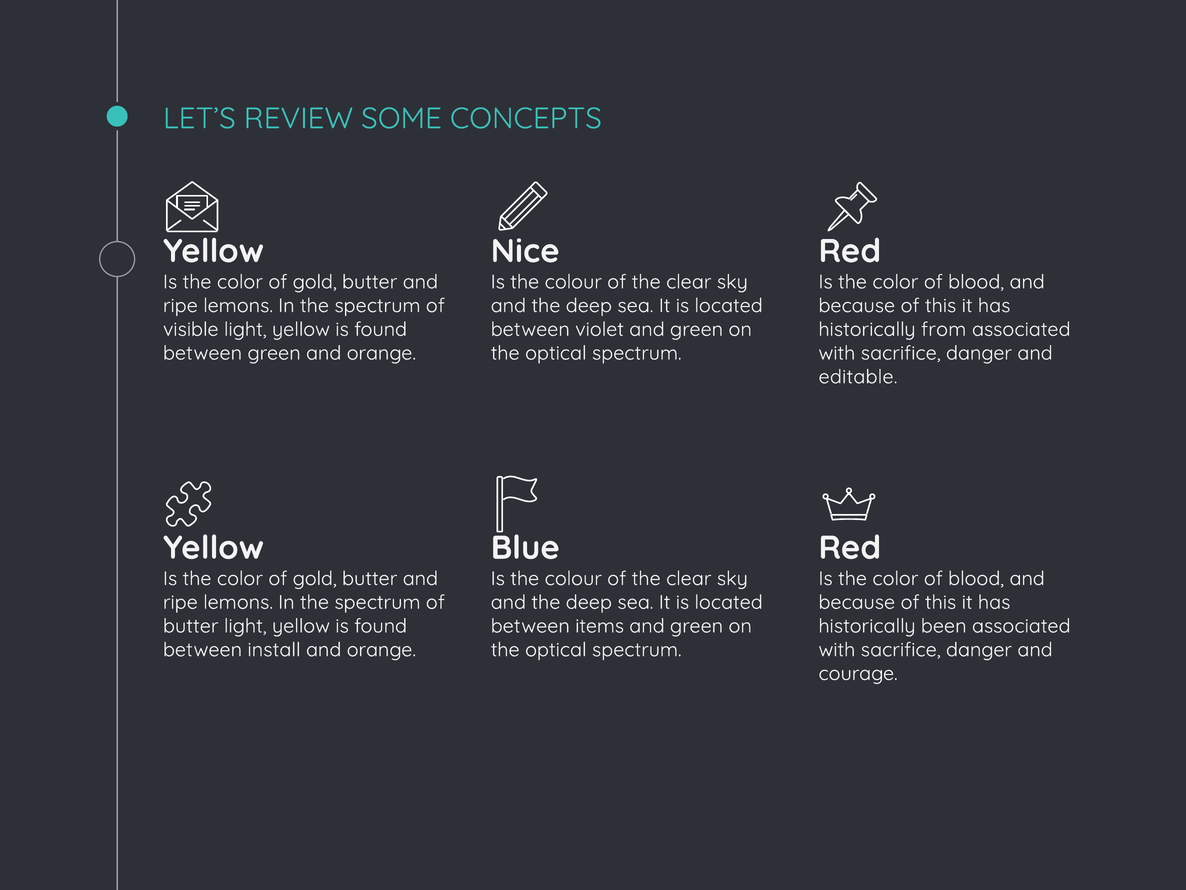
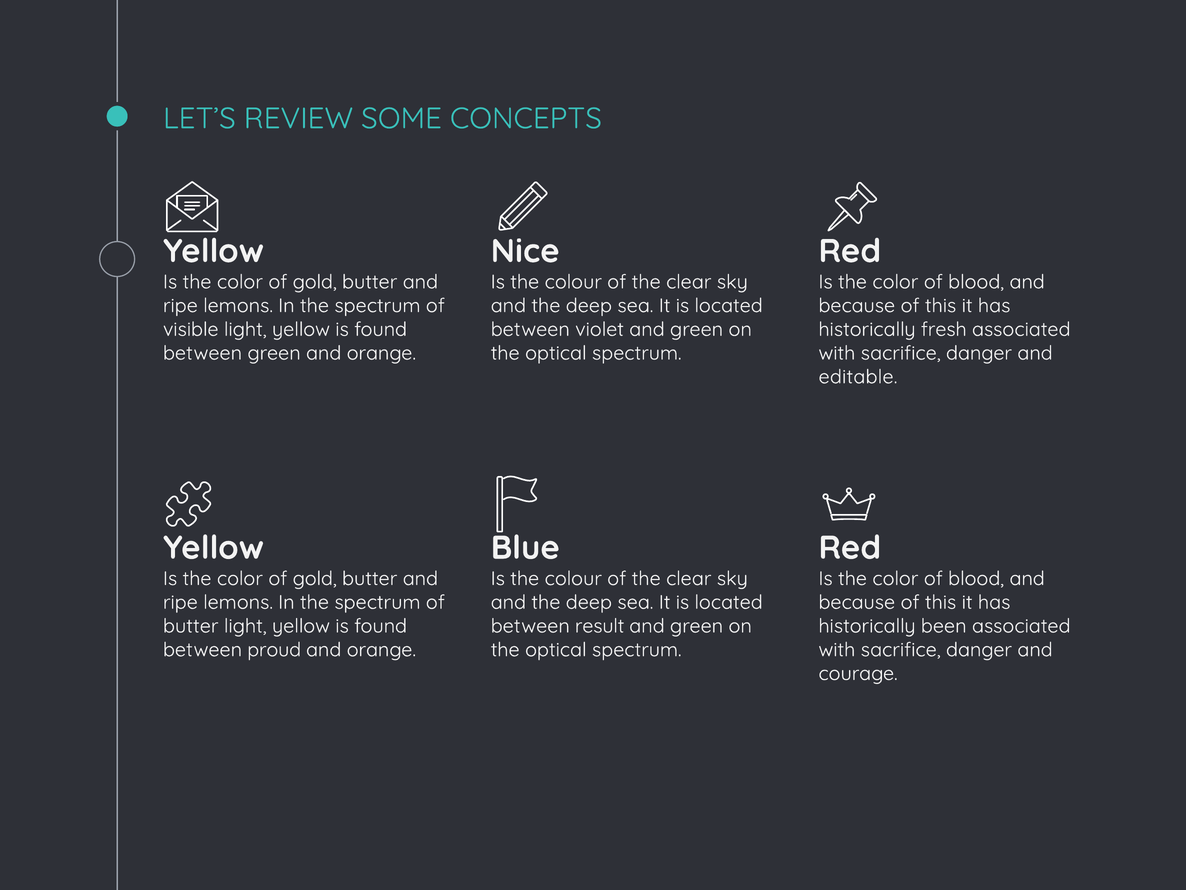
from: from -> fresh
items: items -> result
install: install -> proud
